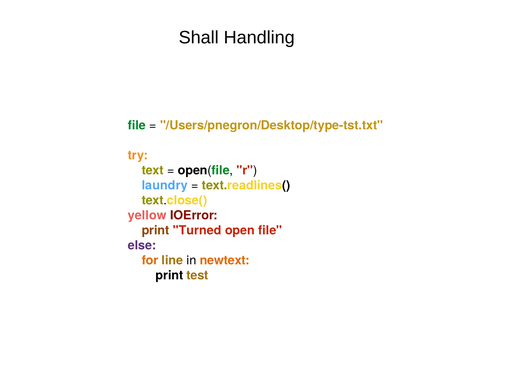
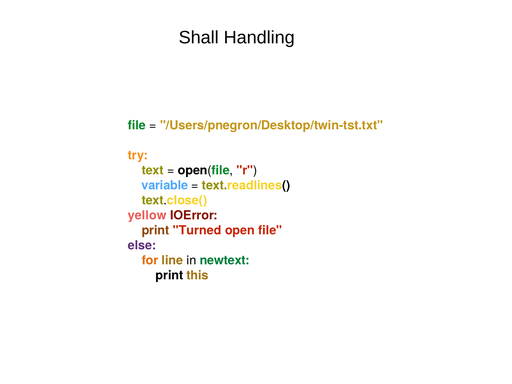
/Users/pnegron/Desktop/type-tst.txt: /Users/pnegron/Desktop/type-tst.txt -> /Users/pnegron/Desktop/twin-tst.txt
laundry: laundry -> variable
newtext colour: orange -> green
test: test -> this
